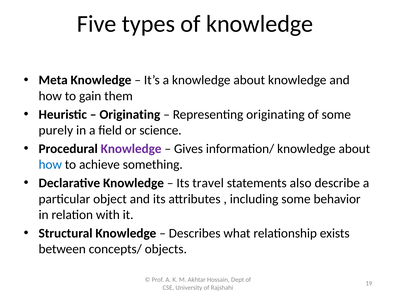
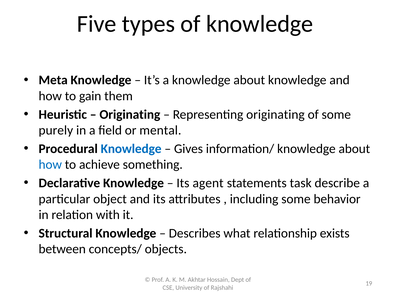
science: science -> mental
Knowledge at (131, 149) colour: purple -> blue
travel: travel -> agent
also: also -> task
